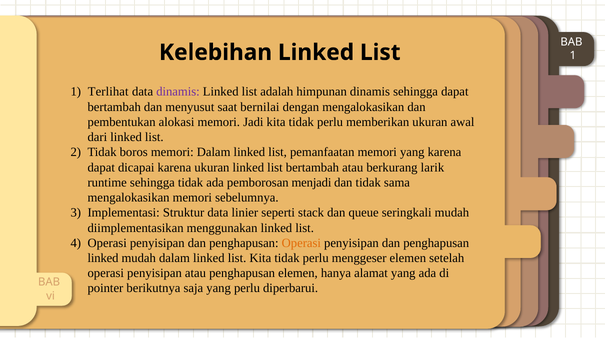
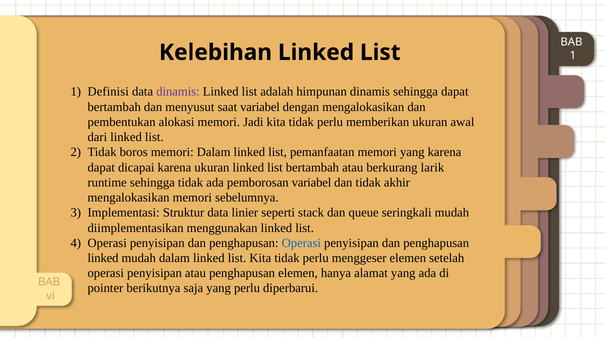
Terlihat: Terlihat -> Definisi
saat bernilai: bernilai -> variabel
pemborosan menjadi: menjadi -> variabel
sama: sama -> akhir
Operasi at (301, 243) colour: orange -> blue
